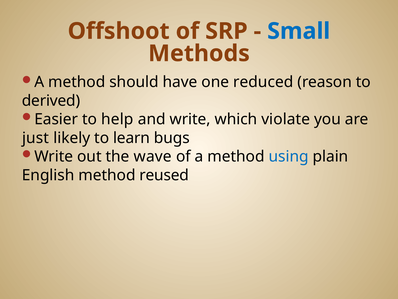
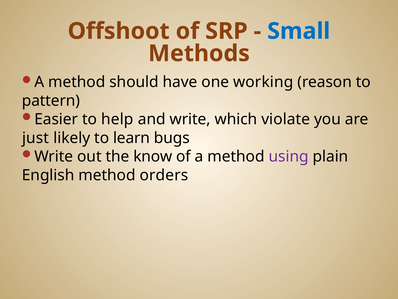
reduced: reduced -> working
derived: derived -> pattern
wave: wave -> know
using colour: blue -> purple
reused: reused -> orders
